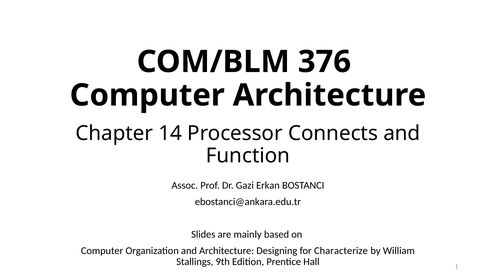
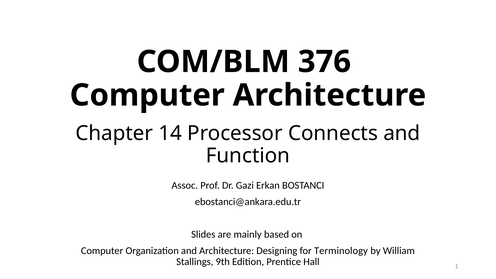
Characterize: Characterize -> Terminology
